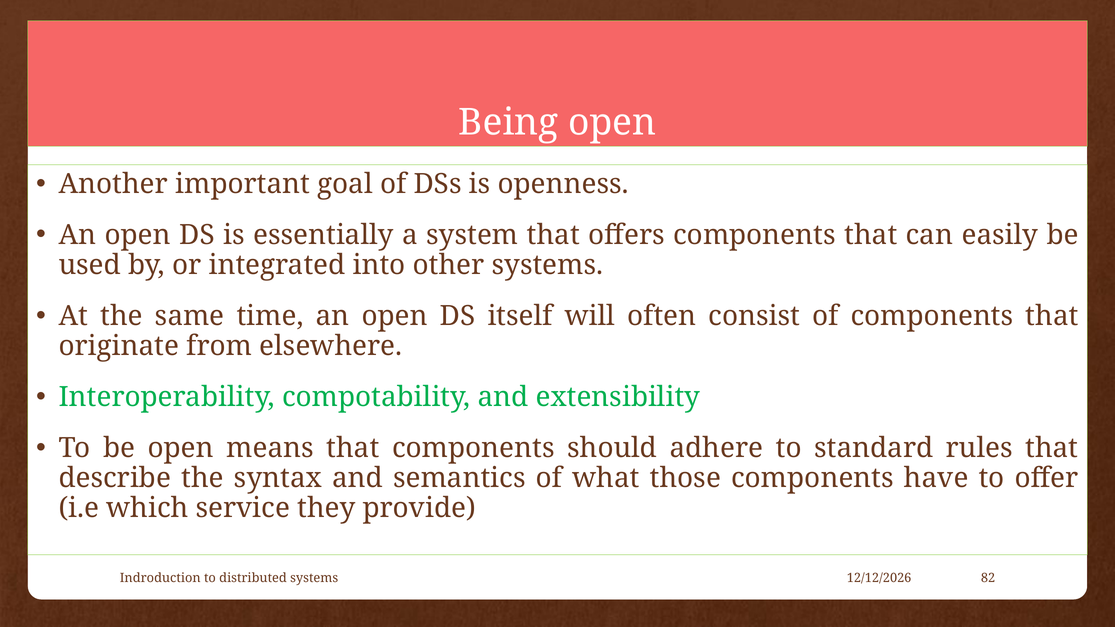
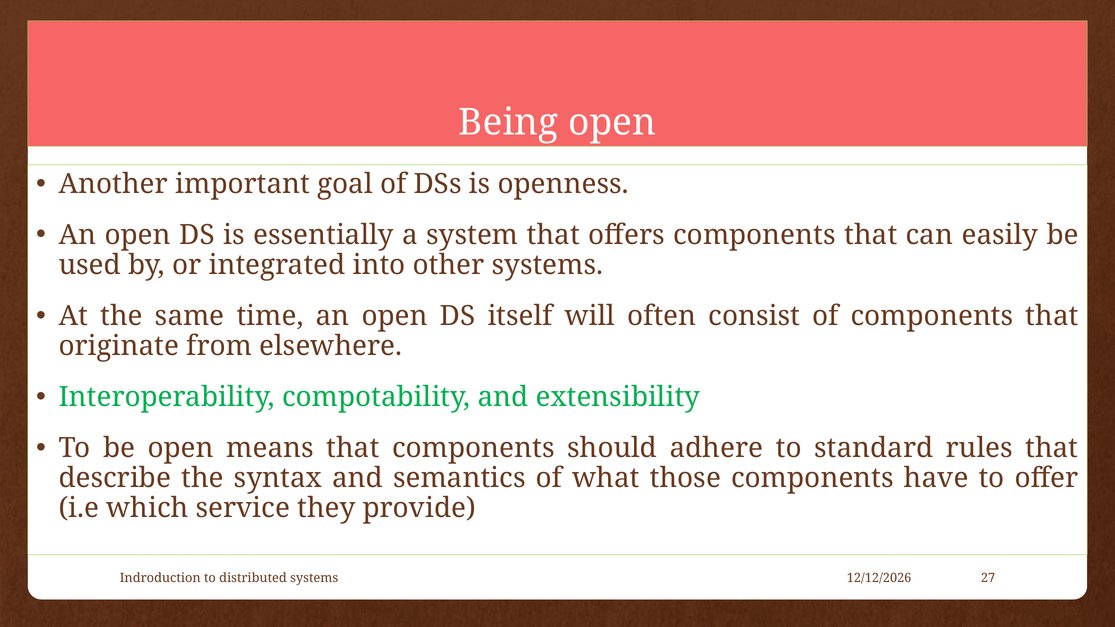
82: 82 -> 27
